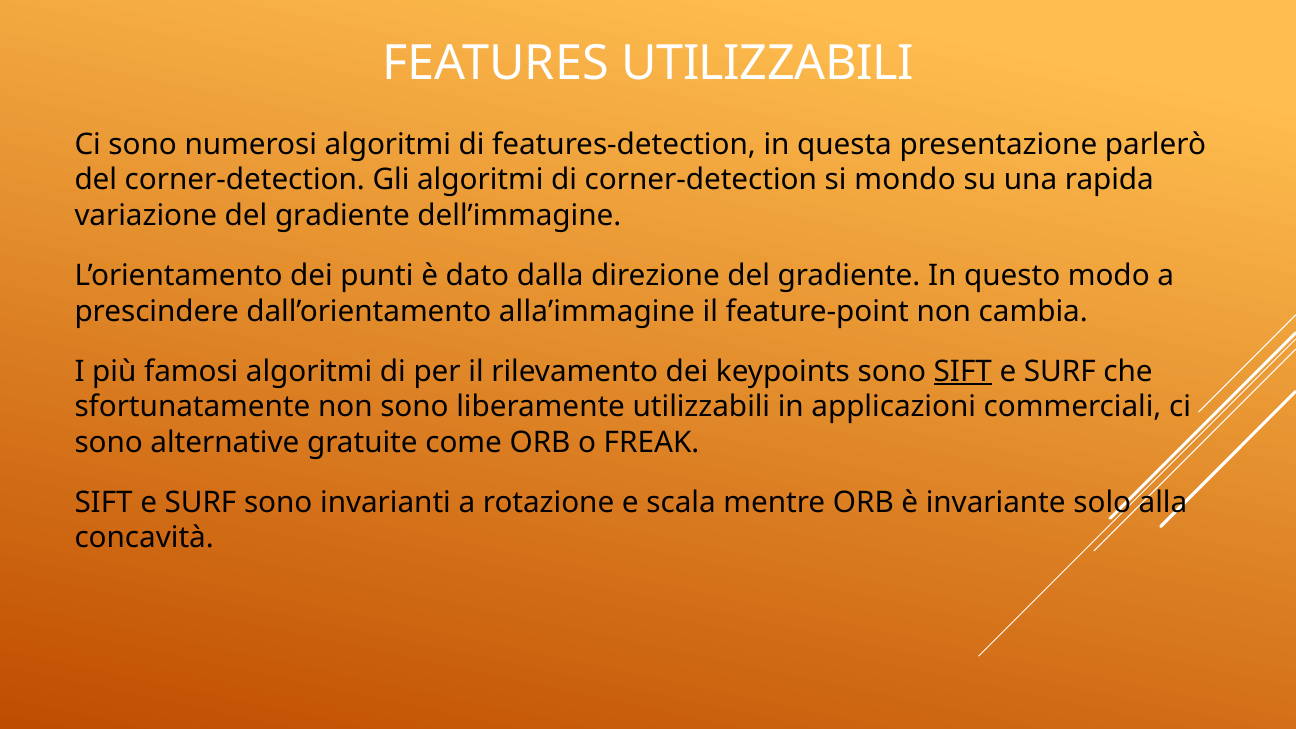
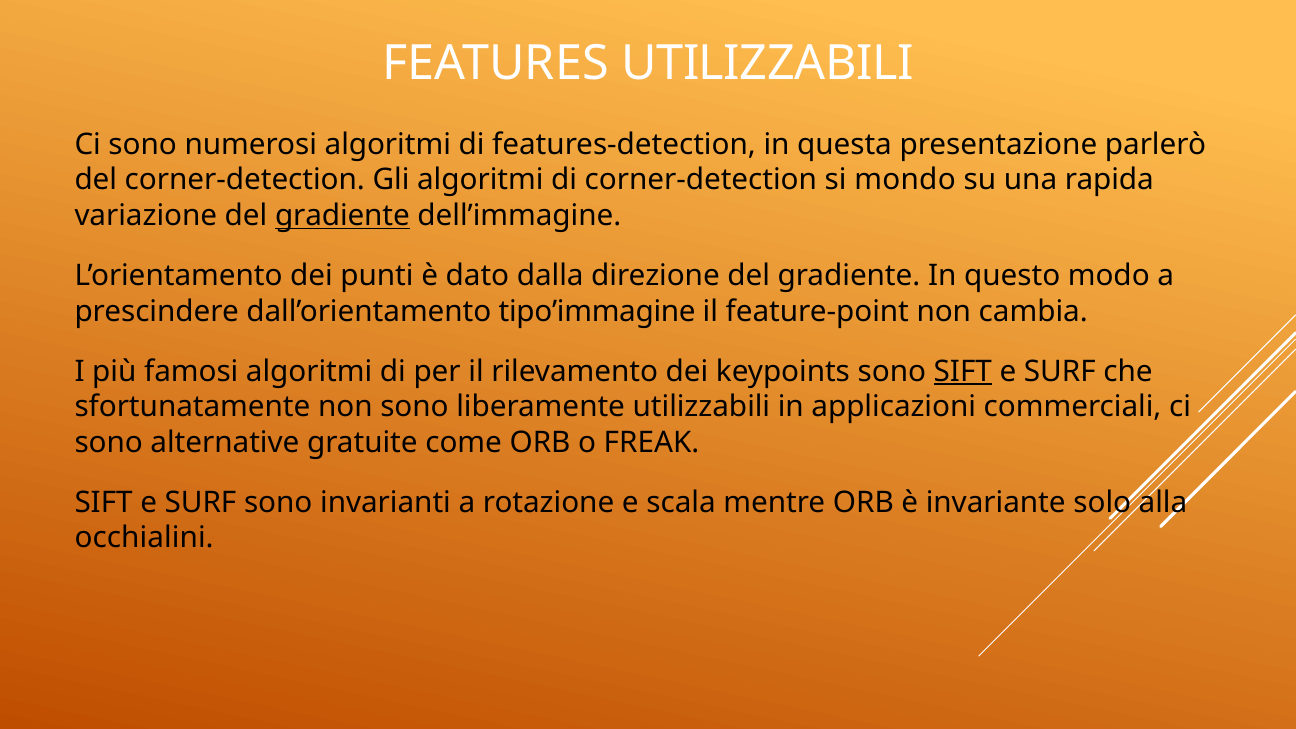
gradiente at (342, 216) underline: none -> present
alla’immagine: alla’immagine -> tipo’immagine
concavità: concavità -> occhialini
